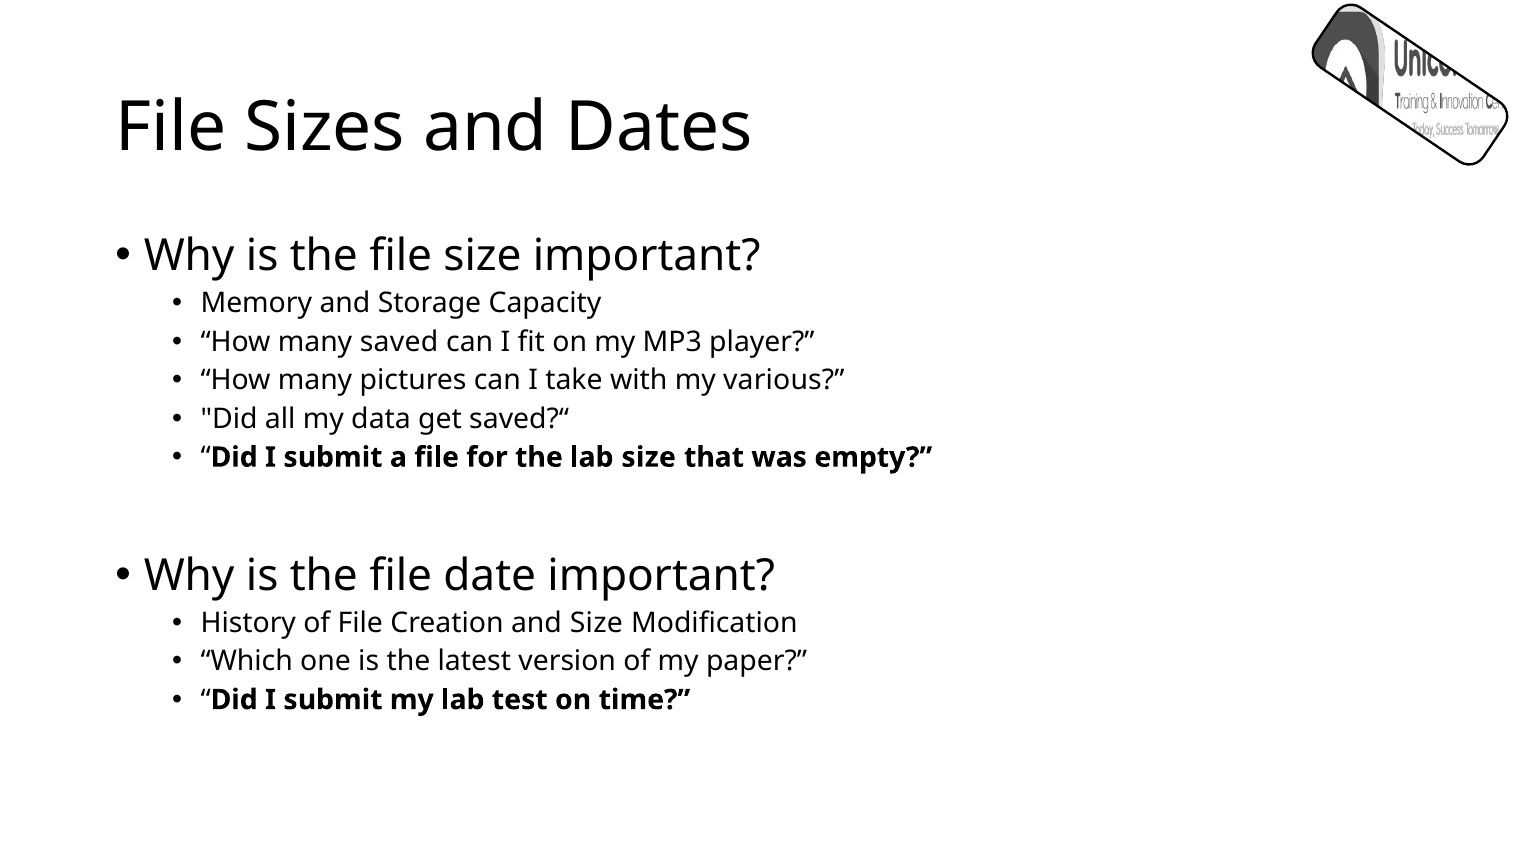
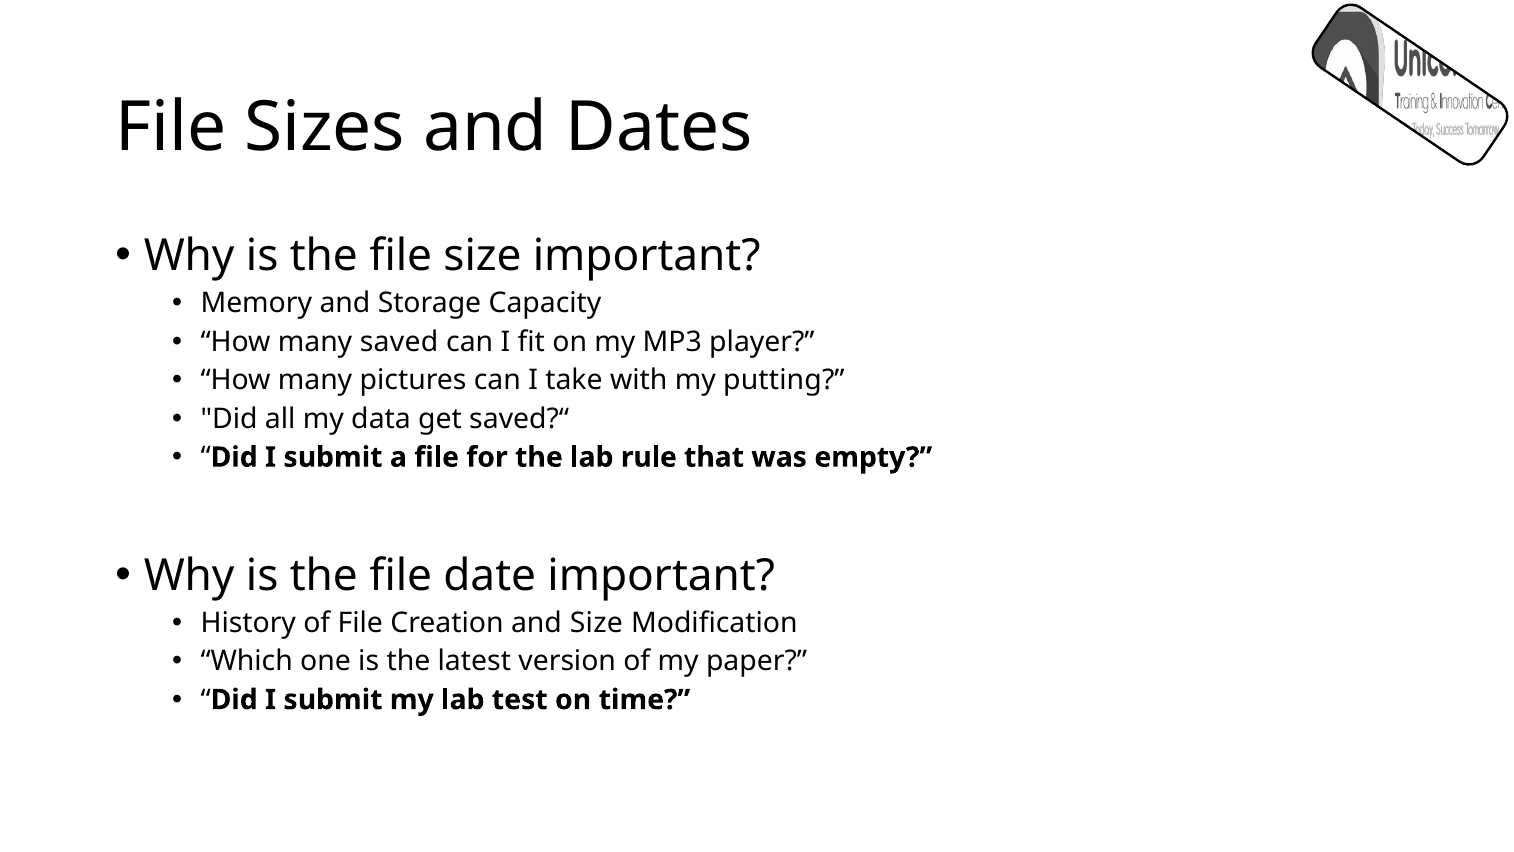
various: various -> putting
lab size: size -> rule
